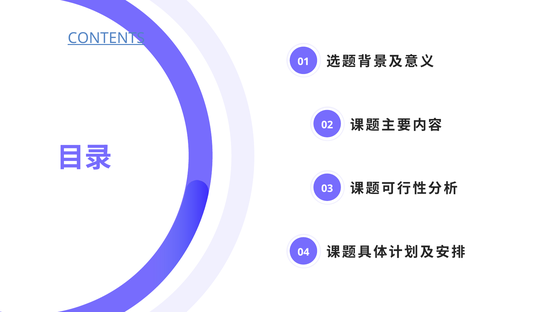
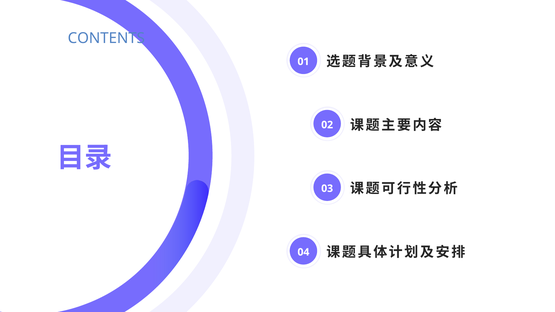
CONTENTS underline: present -> none
